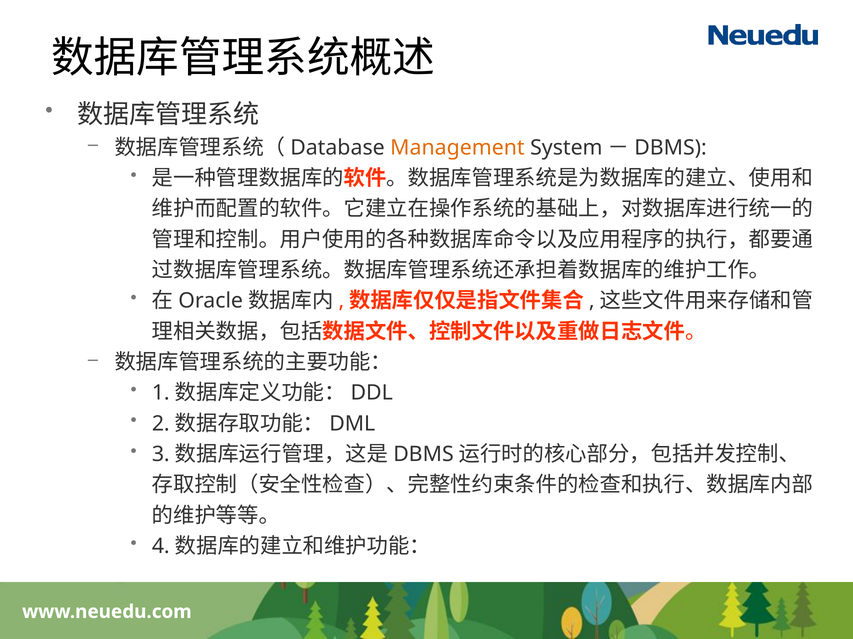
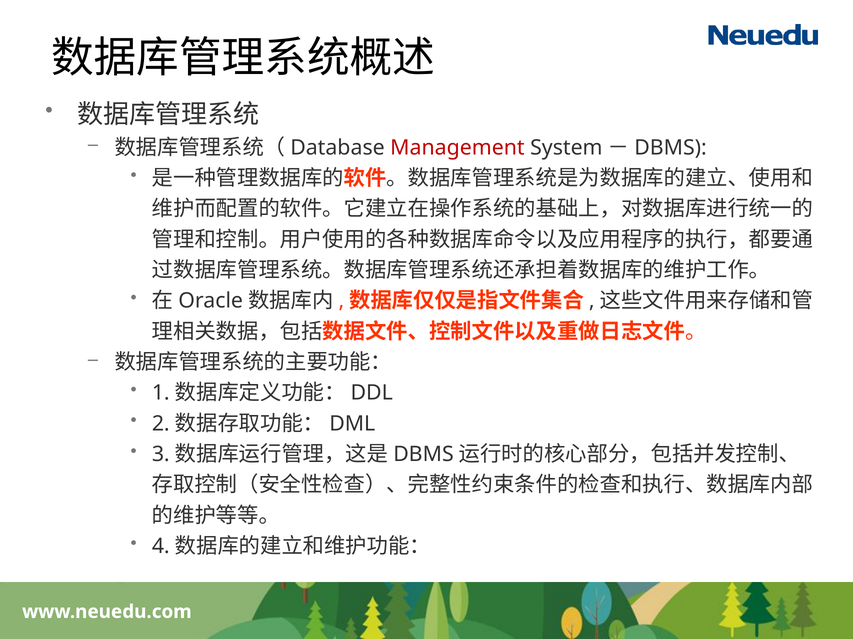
Management colour: orange -> red
